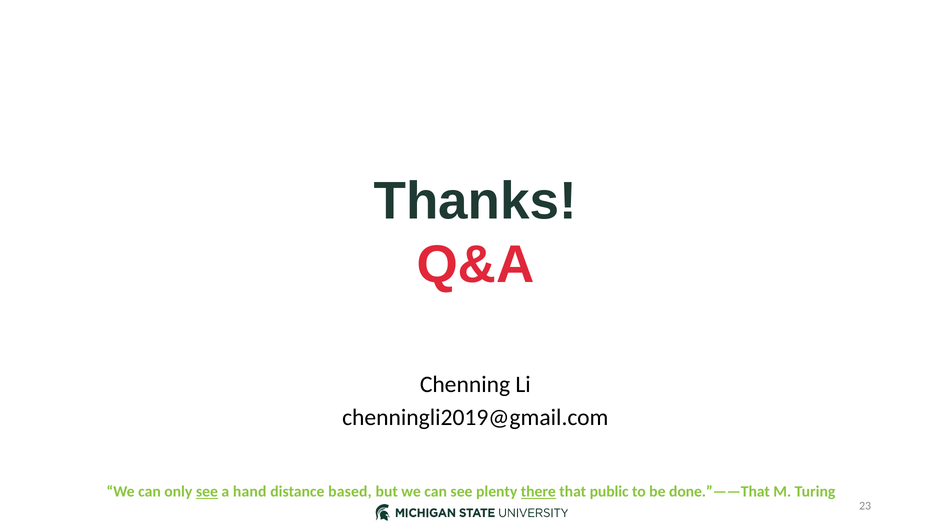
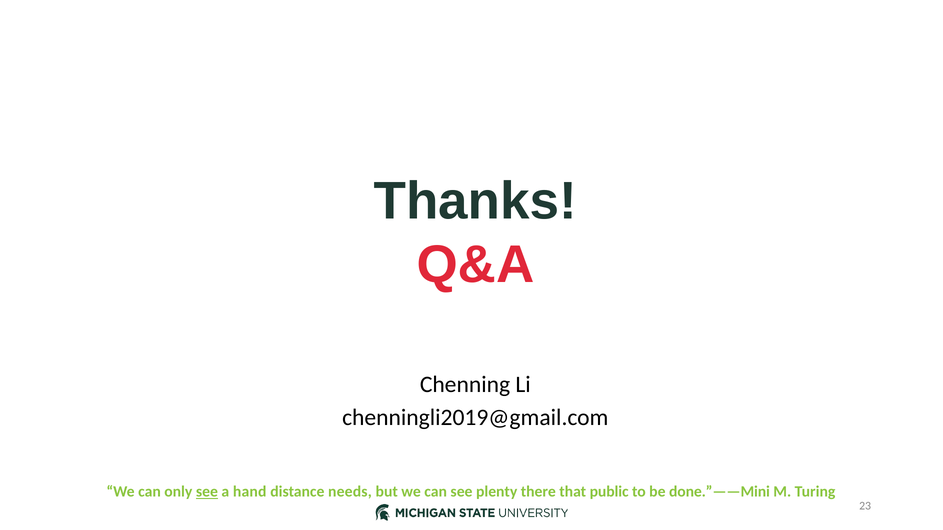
based: based -> needs
there underline: present -> none
done.”——That: done.”——That -> done.”——Mini
